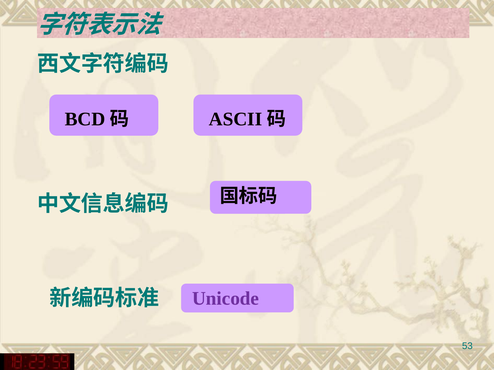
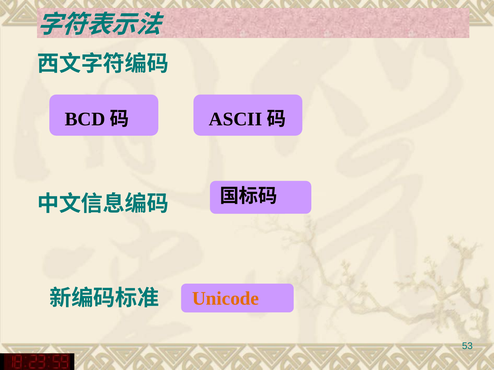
Unicode colour: purple -> orange
